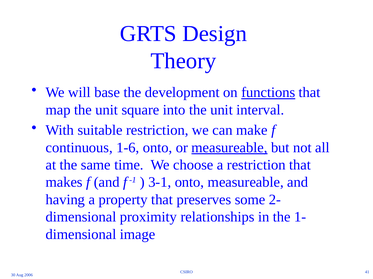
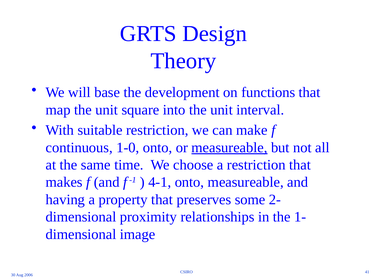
functions underline: present -> none
1-6: 1-6 -> 1-0
3-1: 3-1 -> 4-1
